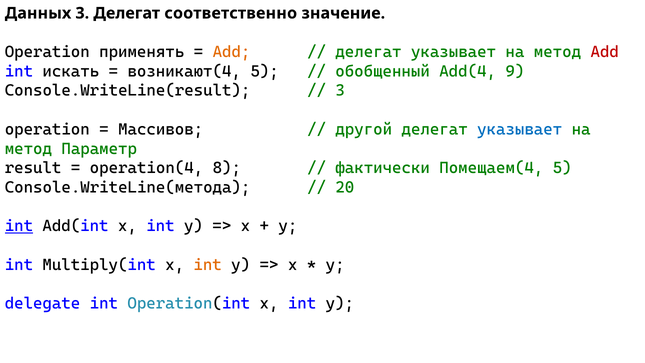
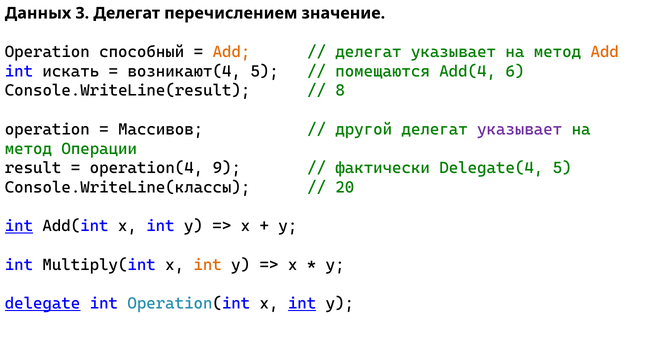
соответственно: соответственно -> перечислением
применять: применять -> способный
Add at (605, 52) colour: red -> orange
обобщенный: обобщенный -> помещаются
9: 9 -> 6
3 at (340, 91): 3 -> 8
указывает at (520, 129) colour: blue -> purple
Параметр: Параметр -> Операции
8: 8 -> 9
Помещаем(4: Помещаем(4 -> Delegate(4
Console.WriteLine(метода: Console.WriteLine(метода -> Console.WriteLine(классы
delegate underline: none -> present
int at (302, 303) underline: none -> present
